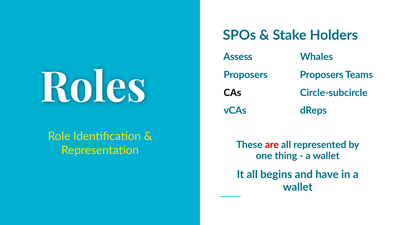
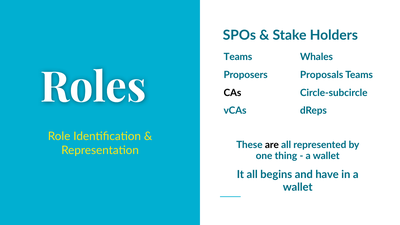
Assess at (238, 57): Assess -> Teams
Proposers at (322, 75): Proposers -> Proposals
are colour: red -> black
